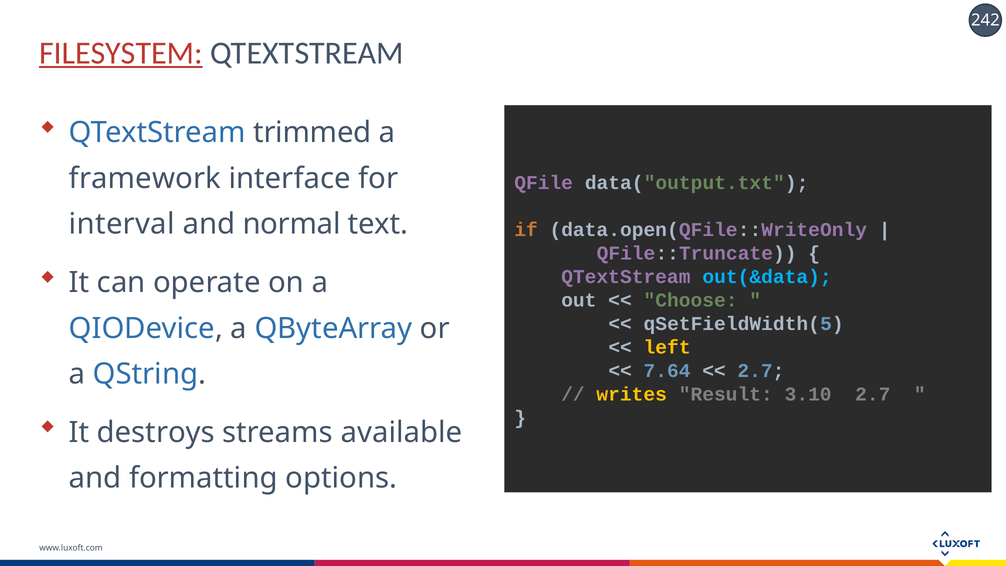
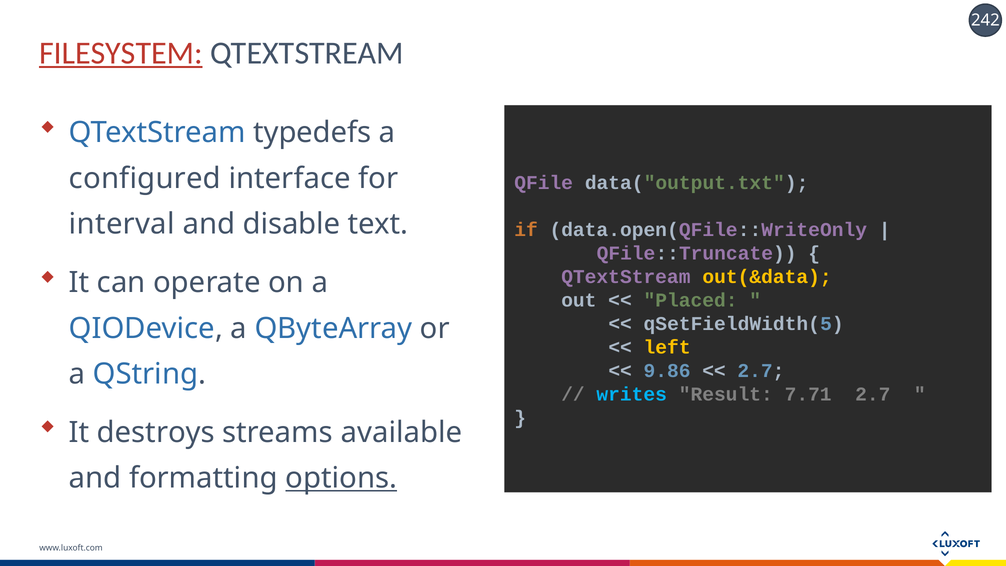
trimmed: trimmed -> typedefs
framework: framework -> configured
normal: normal -> disable
out(&data colour: light blue -> yellow
Choose: Choose -> Placed
7.64: 7.64 -> 9.86
writes colour: yellow -> light blue
3.10: 3.10 -> 7.71
options underline: none -> present
